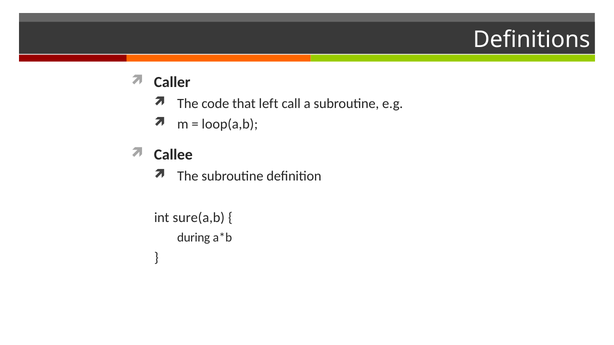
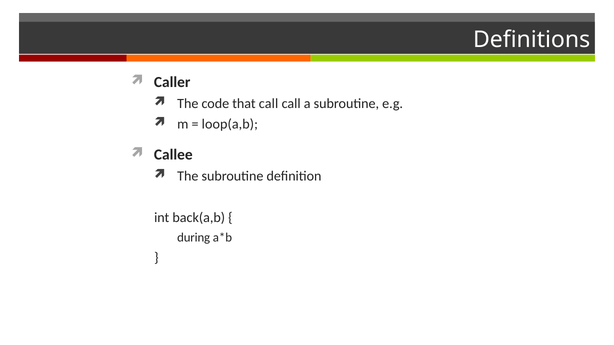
that left: left -> call
sure(a,b: sure(a,b -> back(a,b
